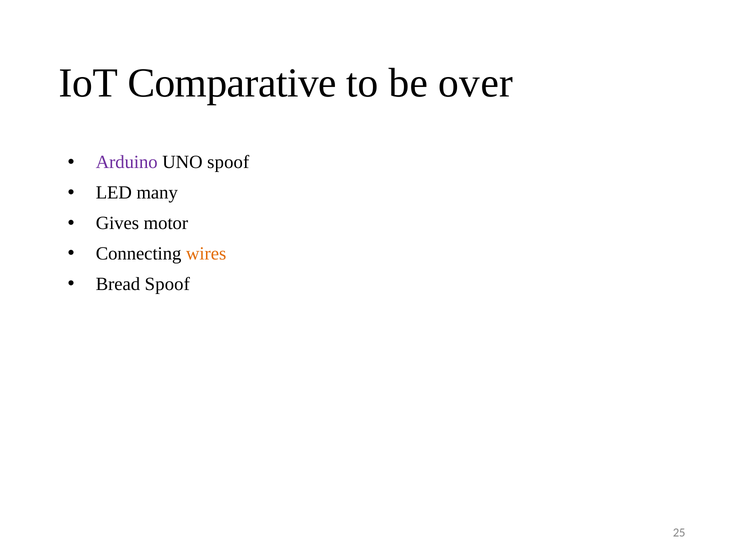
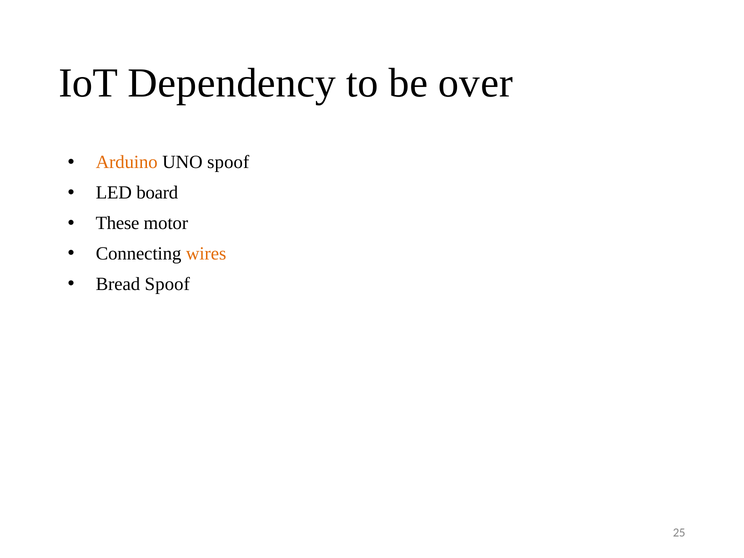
Comparative: Comparative -> Dependency
Arduino colour: purple -> orange
many: many -> board
Gives: Gives -> These
